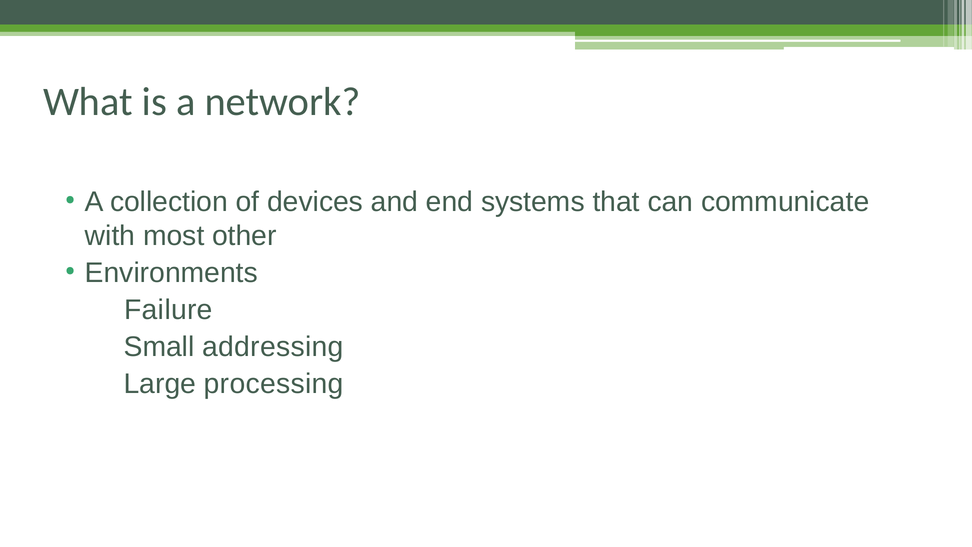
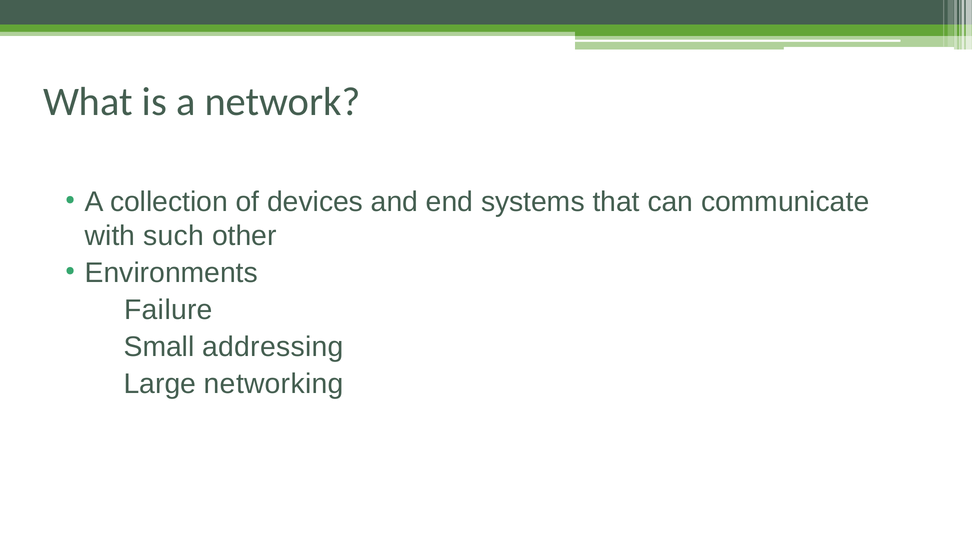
most: most -> such
processing: processing -> networking
